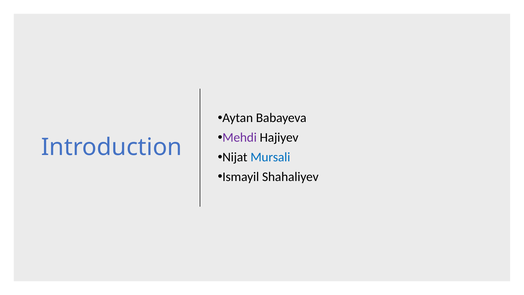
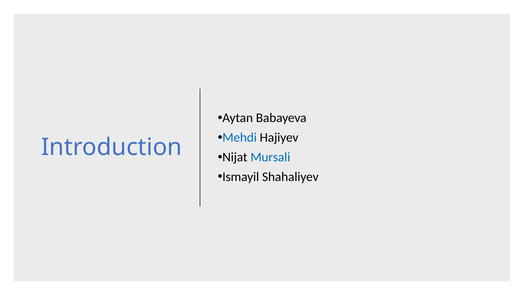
Mehdi colour: purple -> blue
